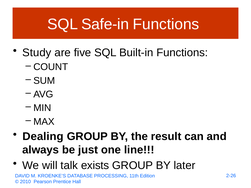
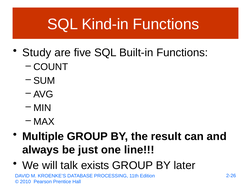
Safe-in: Safe-in -> Kind-in
Dealing: Dealing -> Multiple
